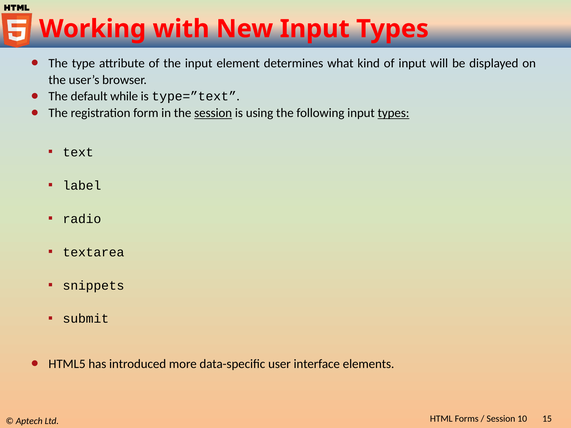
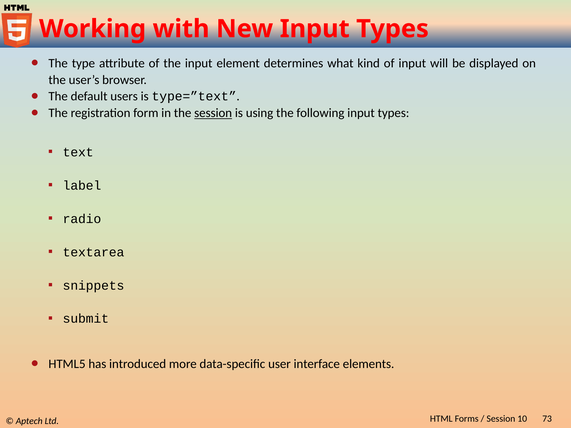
while: while -> users
types at (393, 113) underline: present -> none
15: 15 -> 73
